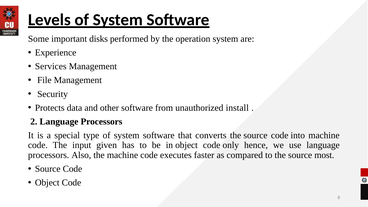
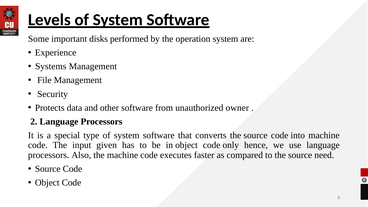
Services: Services -> Systems
install: install -> owner
most: most -> need
